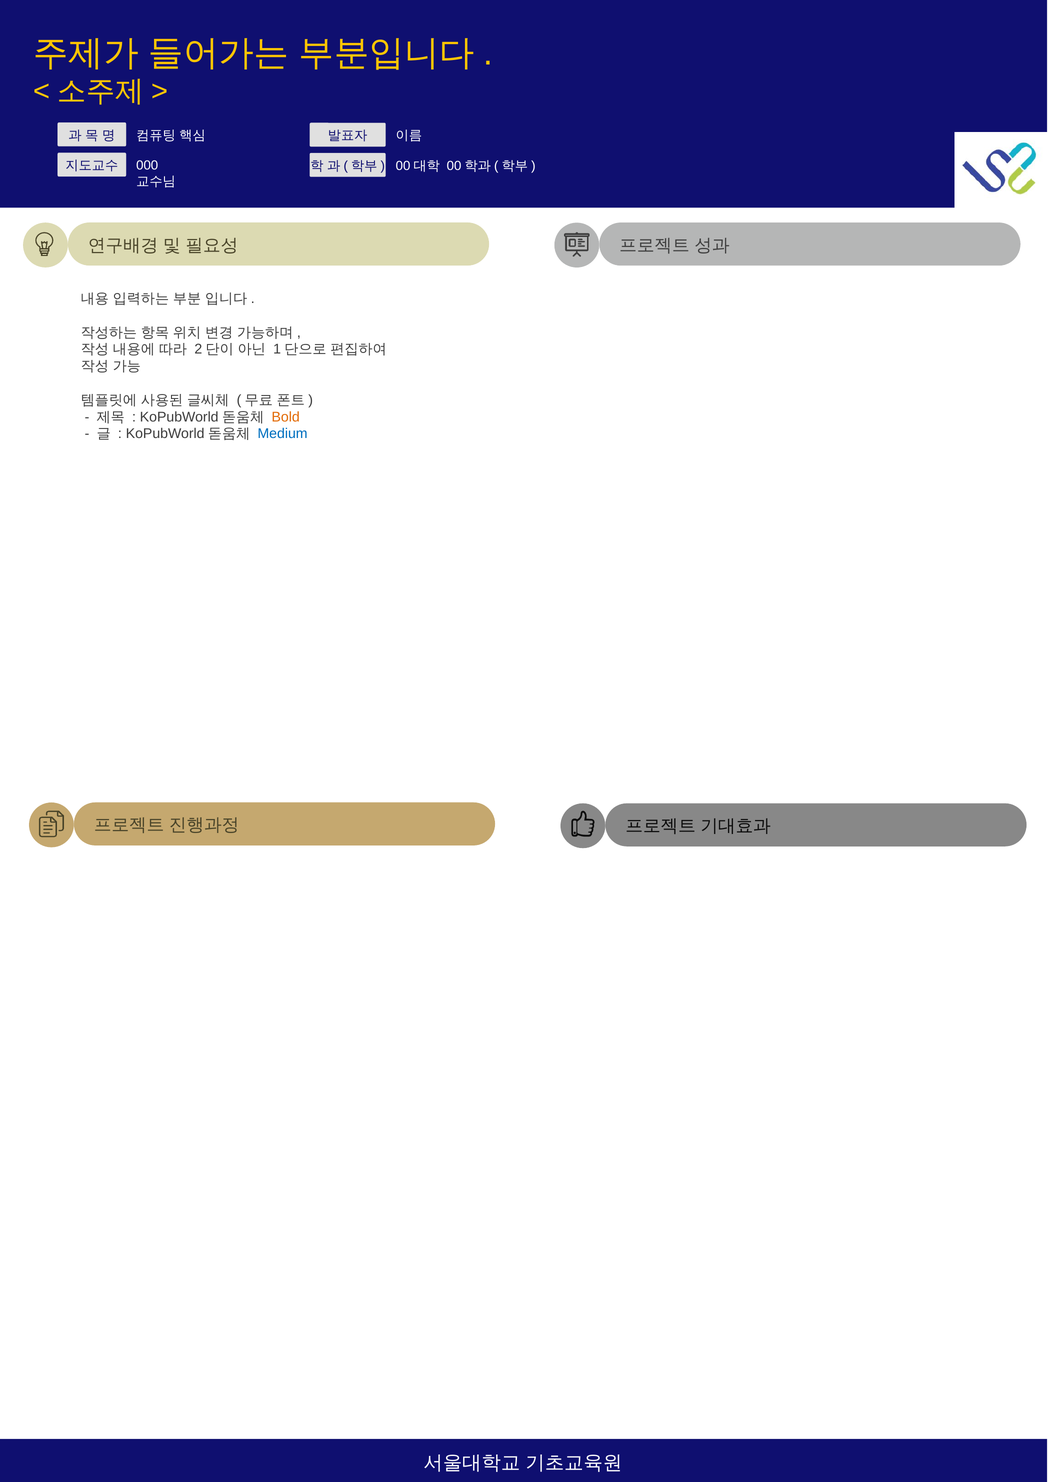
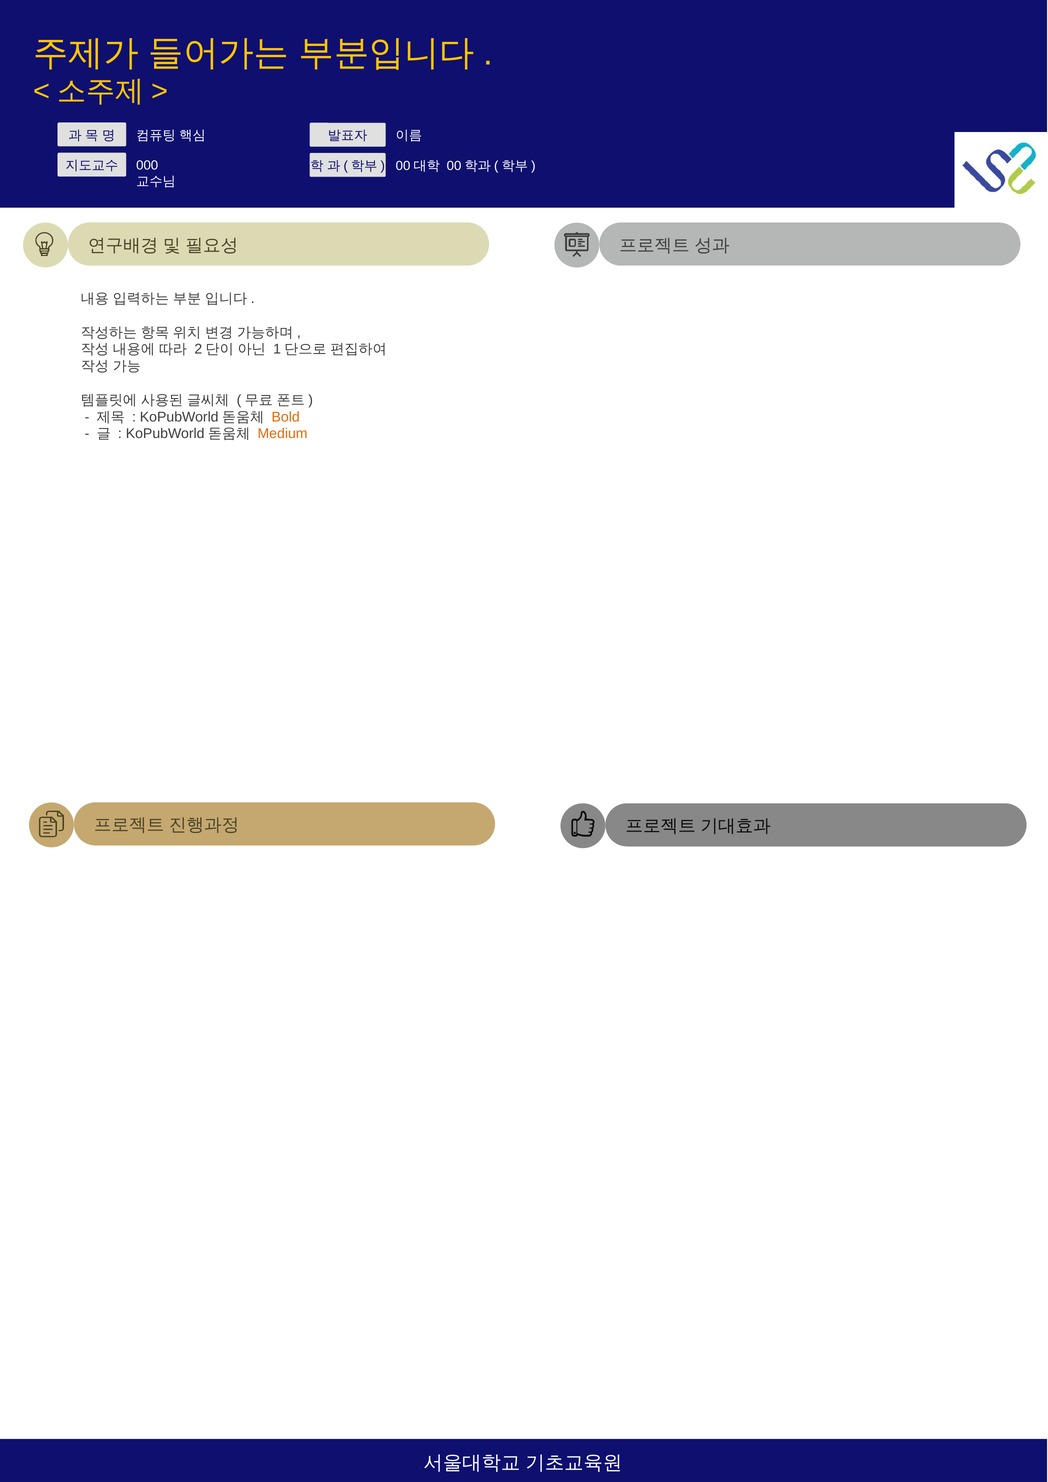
Medium colour: blue -> orange
